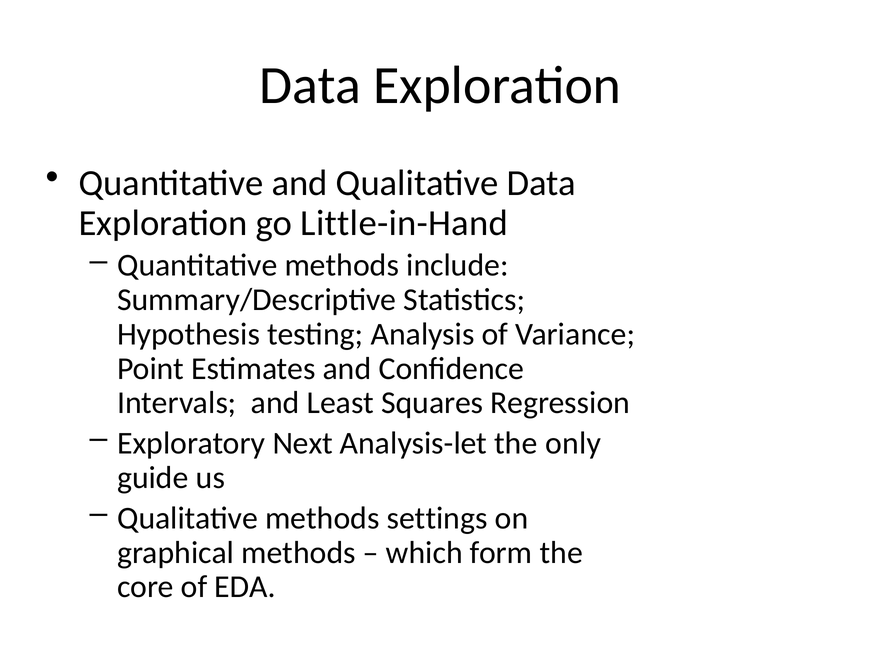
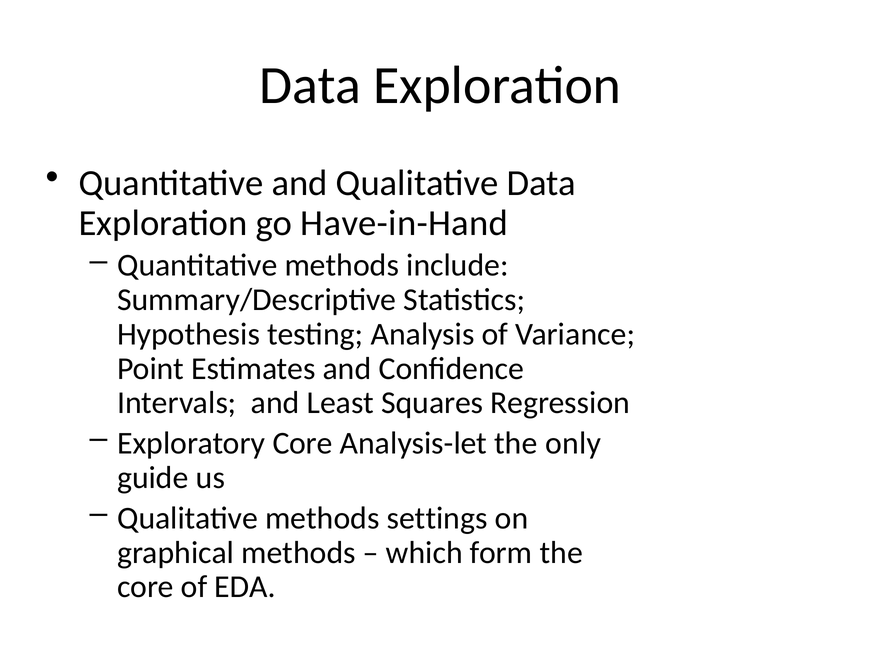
Little-in-Hand: Little-in-Hand -> Have-in-Hand
Exploratory Next: Next -> Core
